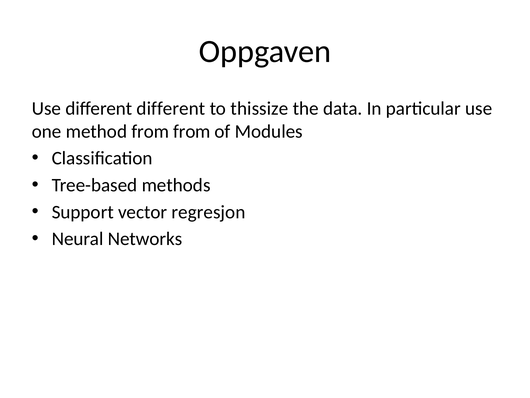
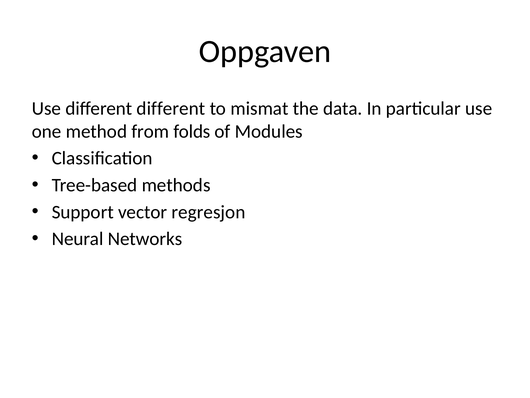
thissize: thissize -> mismat
from from: from -> folds
